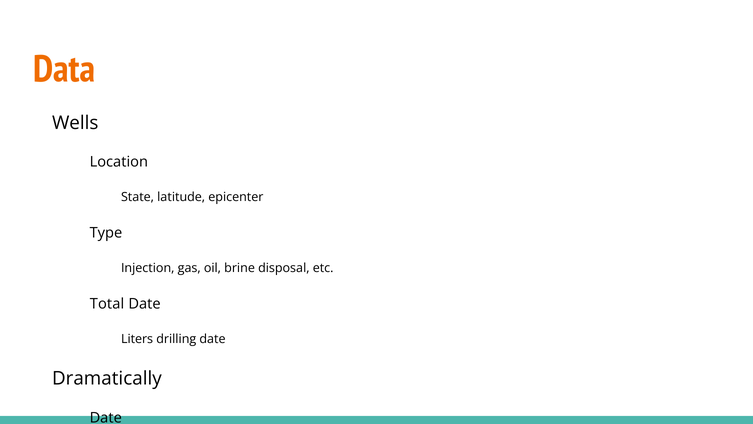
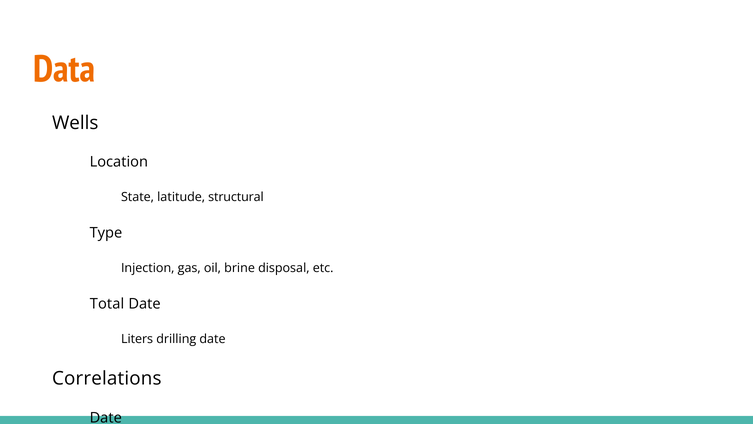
epicenter: epicenter -> structural
Dramatically: Dramatically -> Correlations
